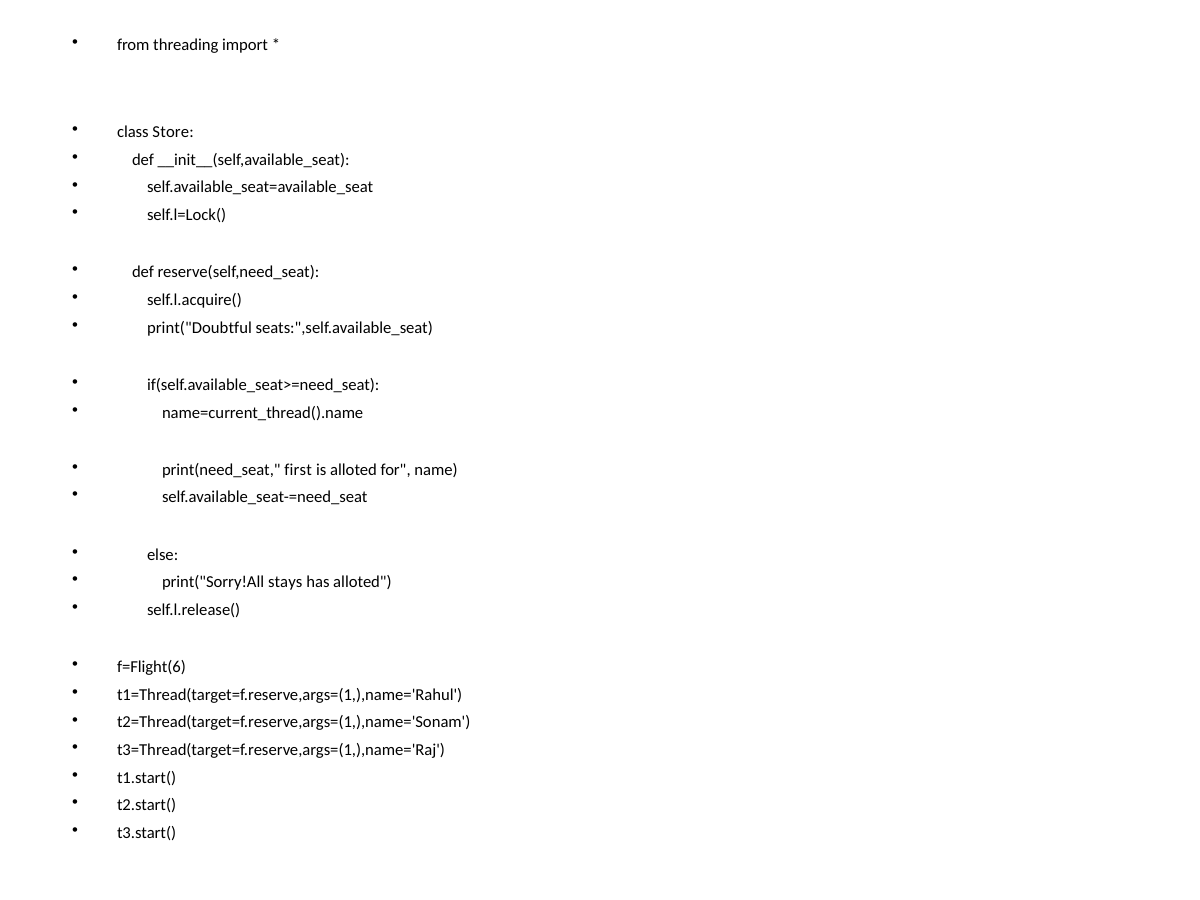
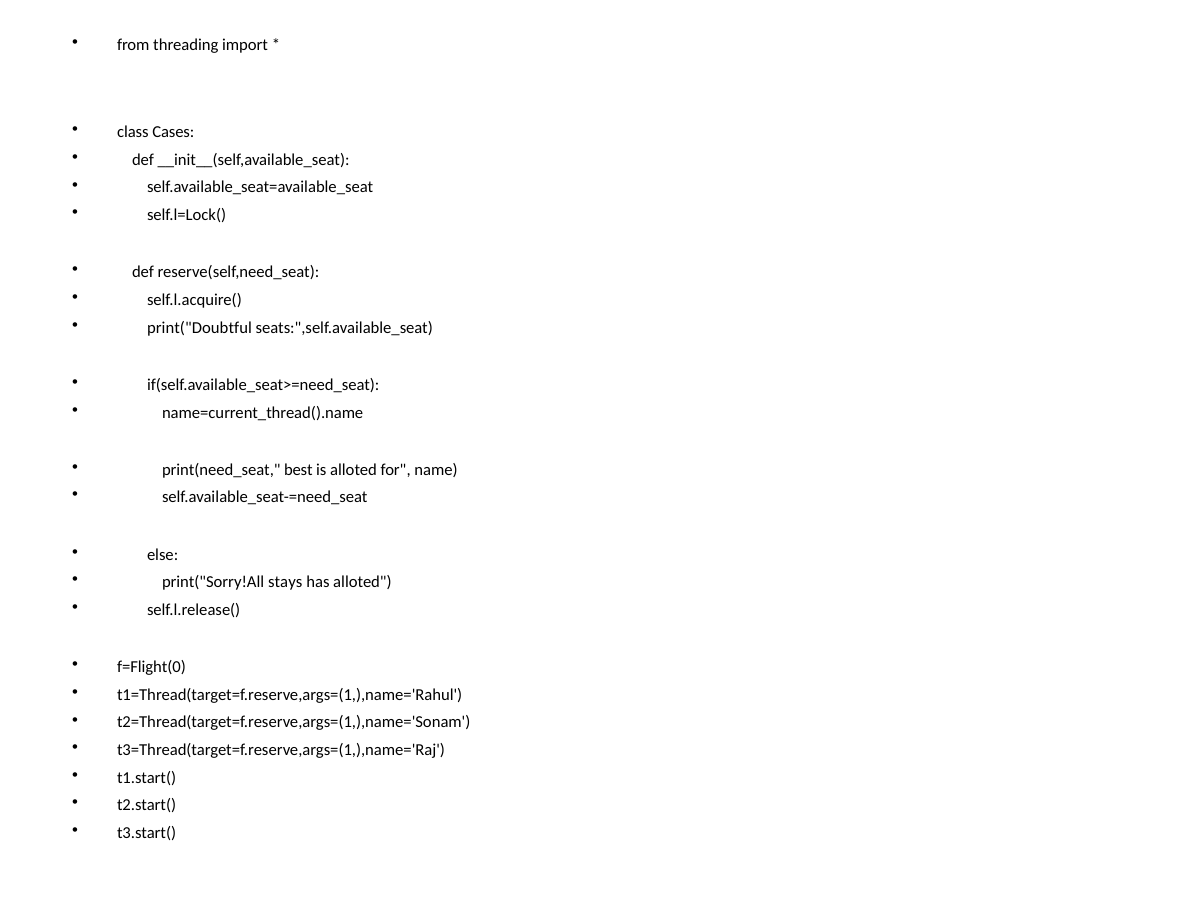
Store: Store -> Cases
first: first -> best
f=Flight(6: f=Flight(6 -> f=Flight(0
